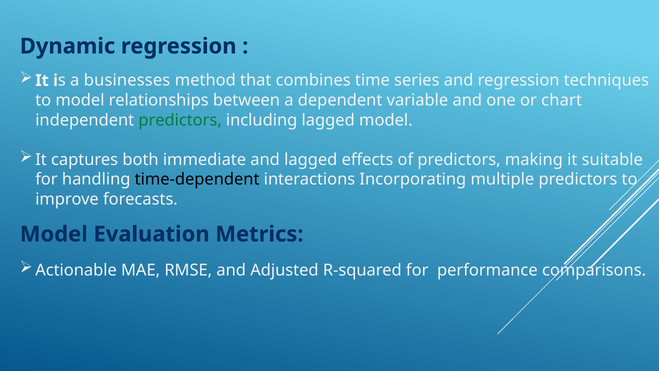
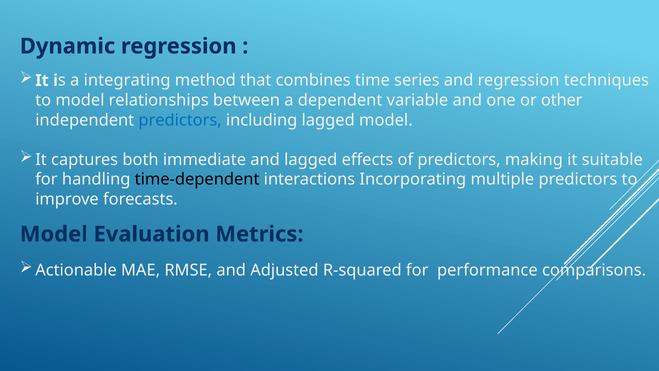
businesses: businesses -> integrating
chart: chart -> other
predictors at (180, 120) colour: green -> blue
